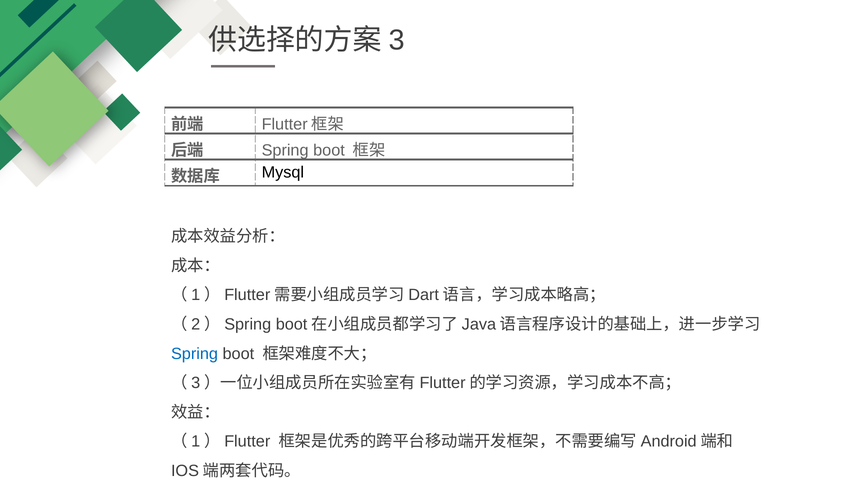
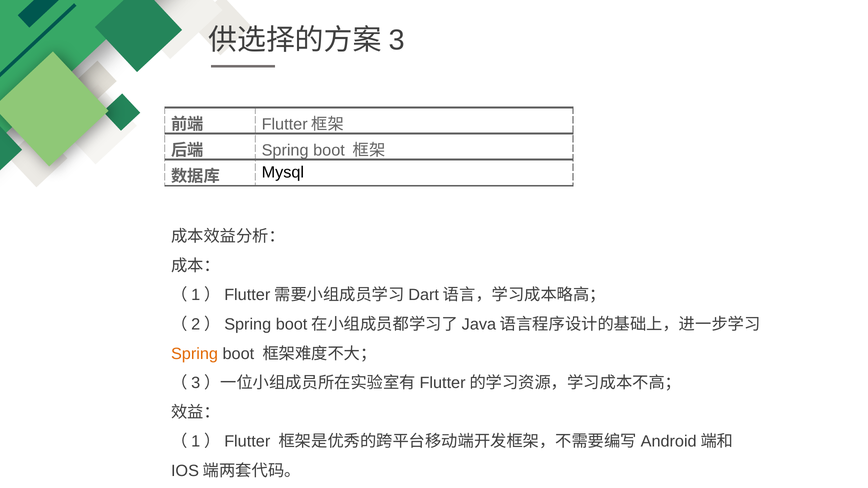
Spring at (195, 354) colour: blue -> orange
